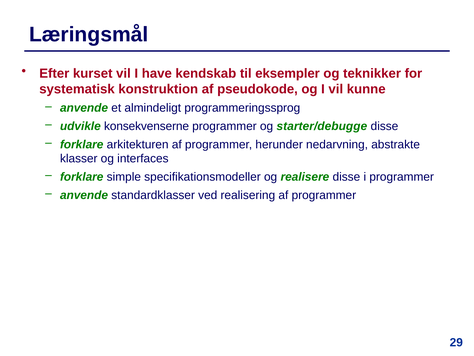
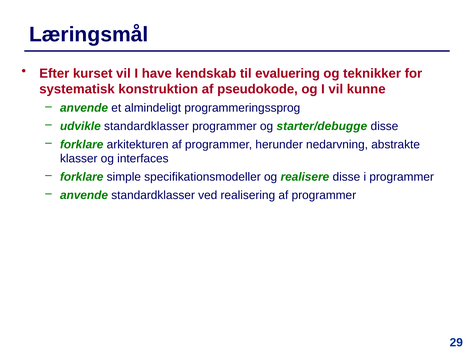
eksempler: eksempler -> evaluering
udvikle konsekvenserne: konsekvenserne -> standardklasser
